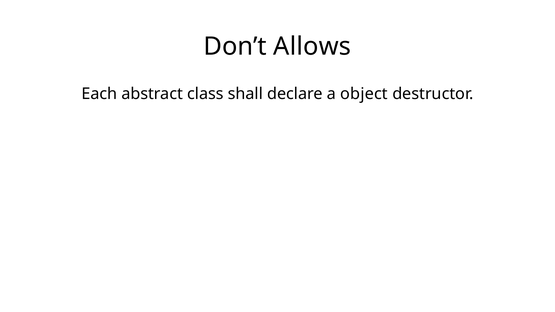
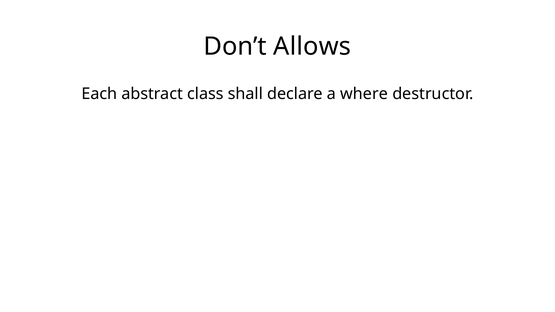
object: object -> where
